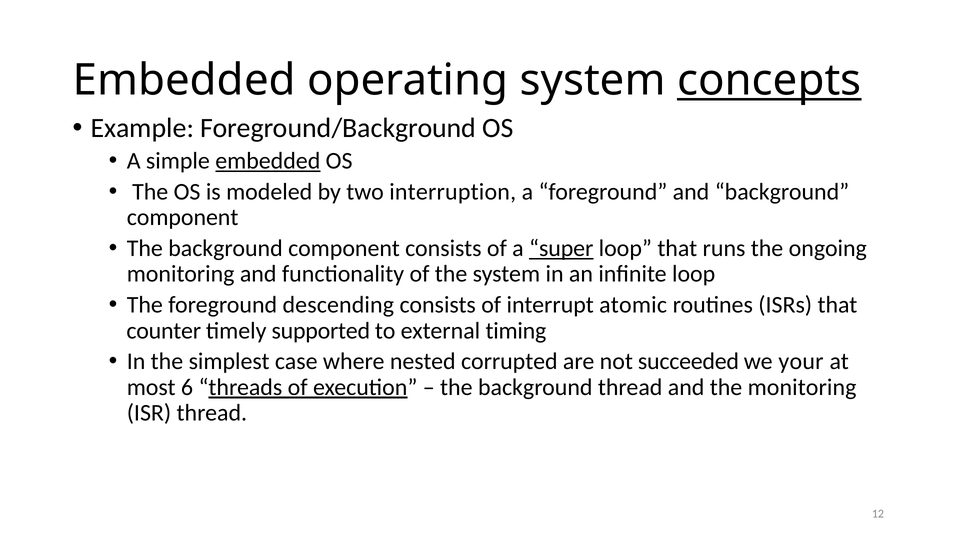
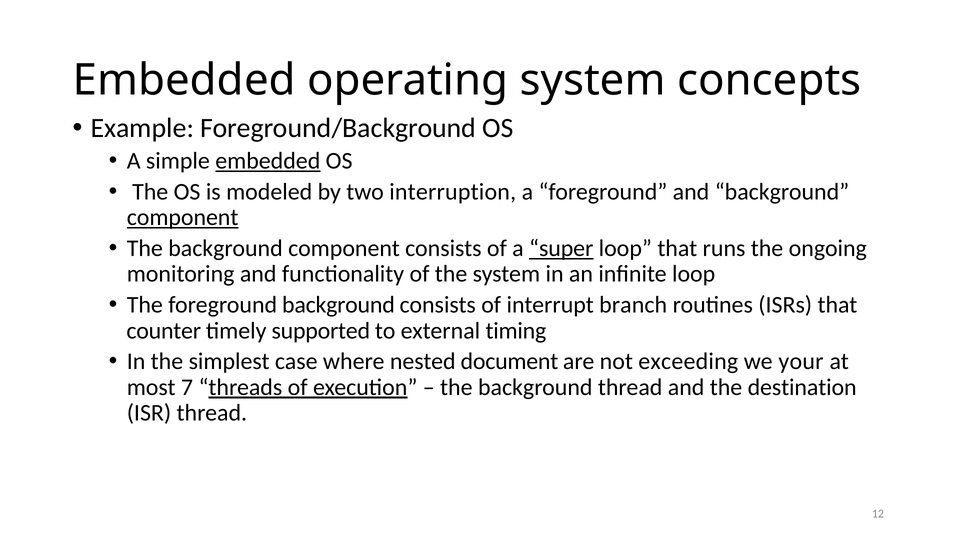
concepts underline: present -> none
component at (183, 218) underline: none -> present
foreground descending: descending -> background
atomic: atomic -> branch
corrupted: corrupted -> document
succeeded: succeeded -> exceeding
6: 6 -> 7
the monitoring: monitoring -> destination
